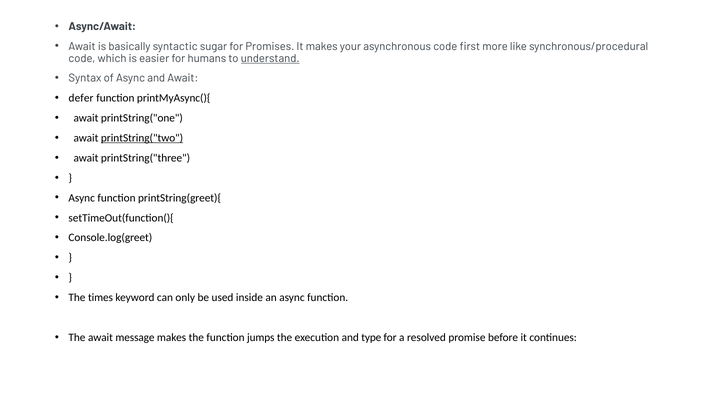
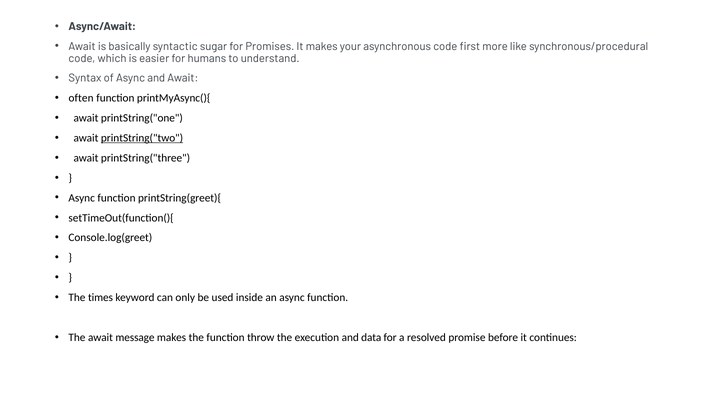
understand underline: present -> none
defer: defer -> often
jumps: jumps -> throw
type: type -> data
